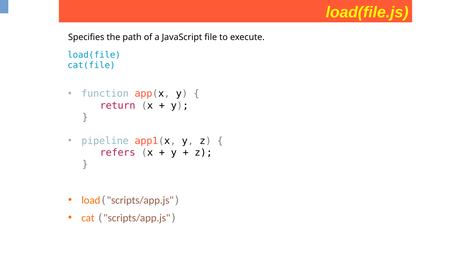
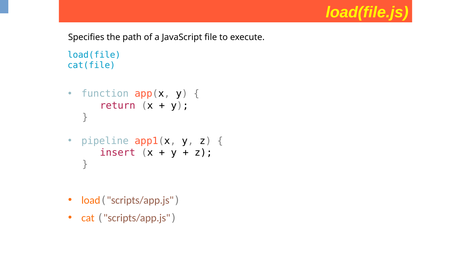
refers: refers -> insert
